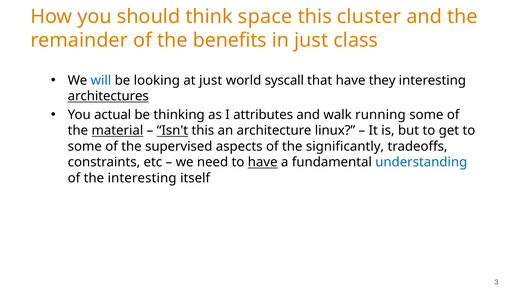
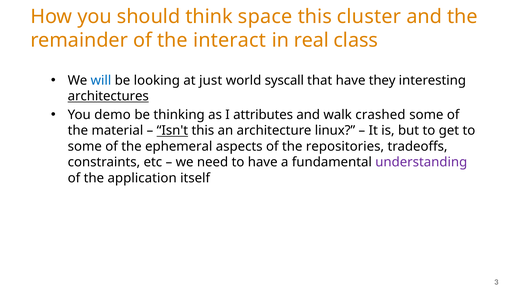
benefits: benefits -> interact
in just: just -> real
actual: actual -> demo
running: running -> crashed
material underline: present -> none
supervised: supervised -> ephemeral
significantly: significantly -> repositories
have at (263, 163) underline: present -> none
understanding colour: blue -> purple
the interesting: interesting -> application
